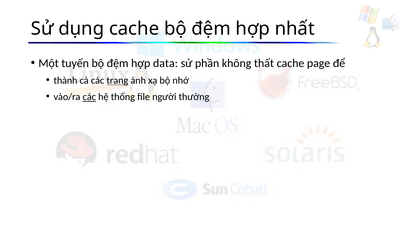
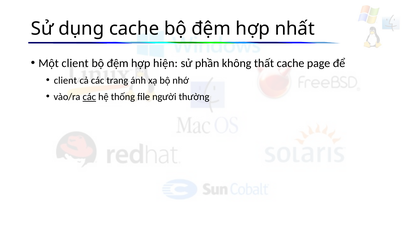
Một tuyến: tuyến -> client
data: data -> hiện
thành at (66, 80): thành -> client
trang underline: present -> none
